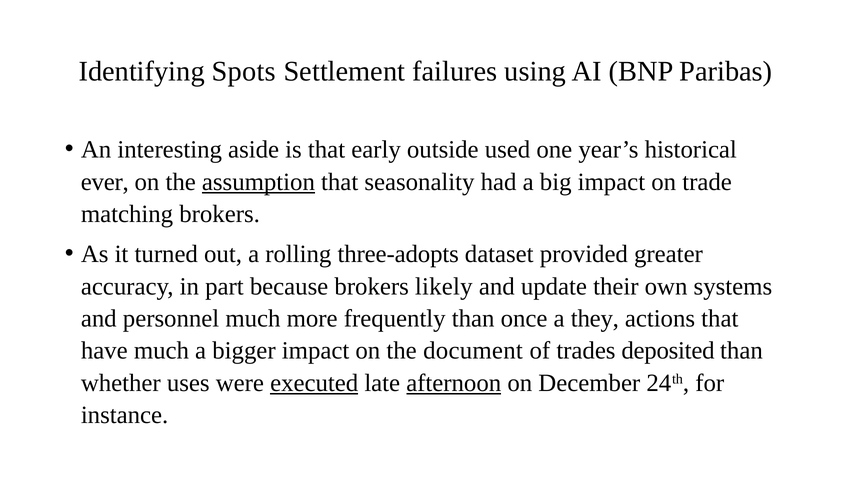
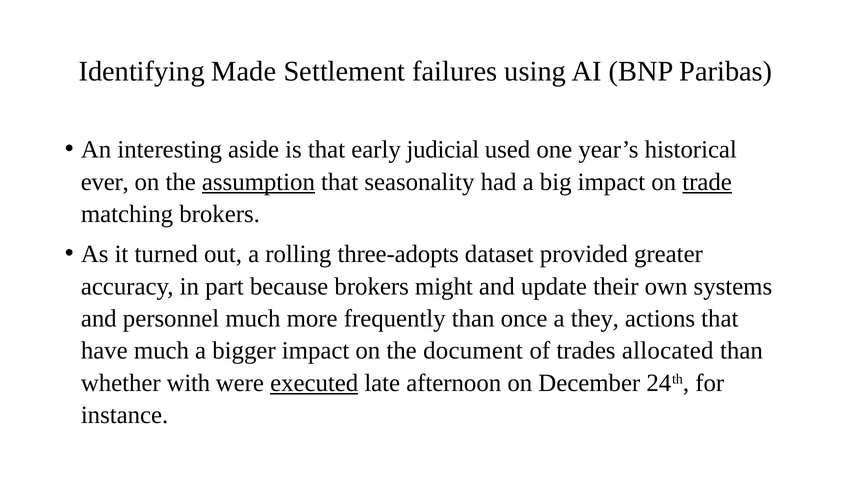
Spots: Spots -> Made
outside: outside -> judicial
trade underline: none -> present
likely: likely -> might
deposited: deposited -> allocated
uses: uses -> with
afternoon underline: present -> none
